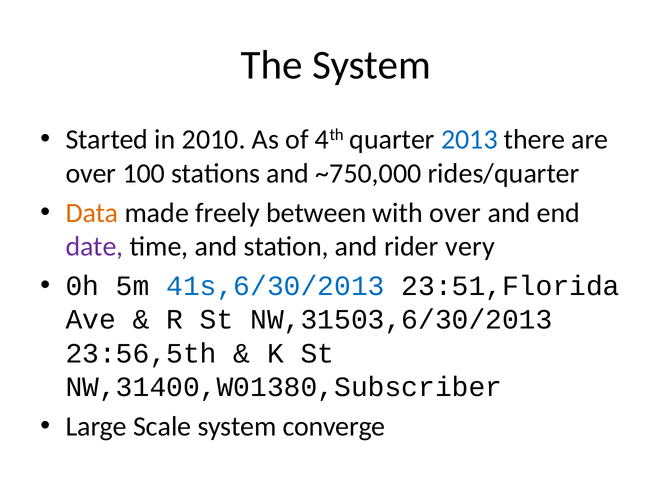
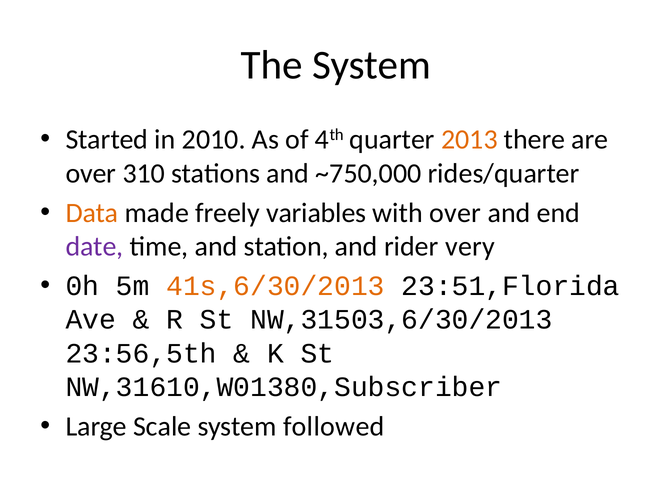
2013 colour: blue -> orange
100: 100 -> 310
between: between -> variables
41s,6/30/2013 colour: blue -> orange
NW,31400,W01380,Subscriber: NW,31400,W01380,Subscriber -> NW,31610,W01380,Subscriber
converge: converge -> followed
